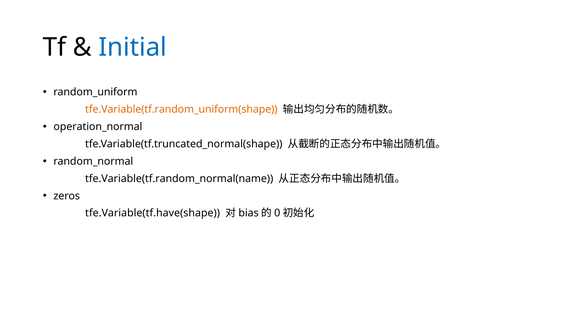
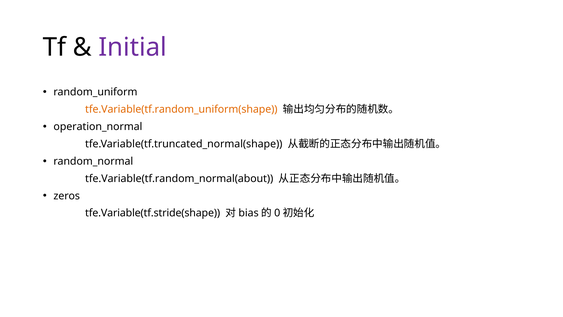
Initial colour: blue -> purple
tfe.Variable(tf.random_normal(name: tfe.Variable(tf.random_normal(name -> tfe.Variable(tf.random_normal(about
tfe.Variable(tf.have(shape: tfe.Variable(tf.have(shape -> tfe.Variable(tf.stride(shape
